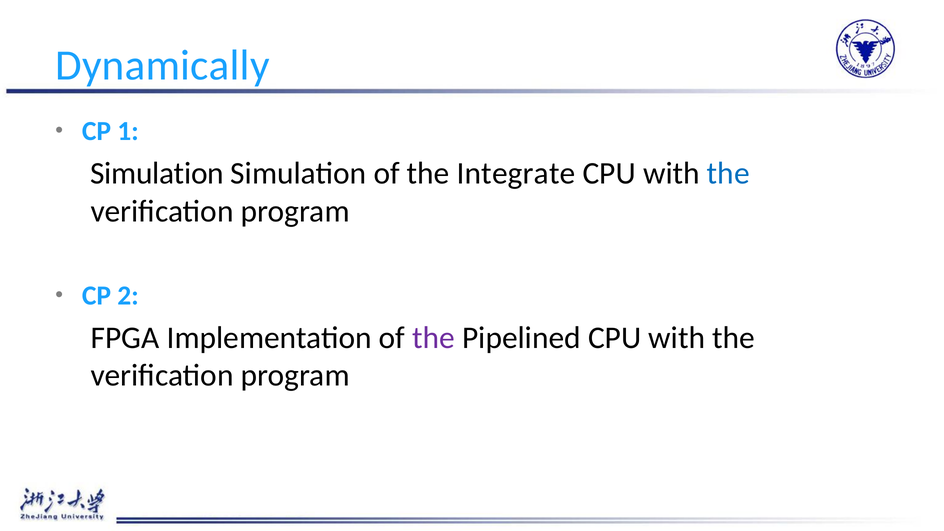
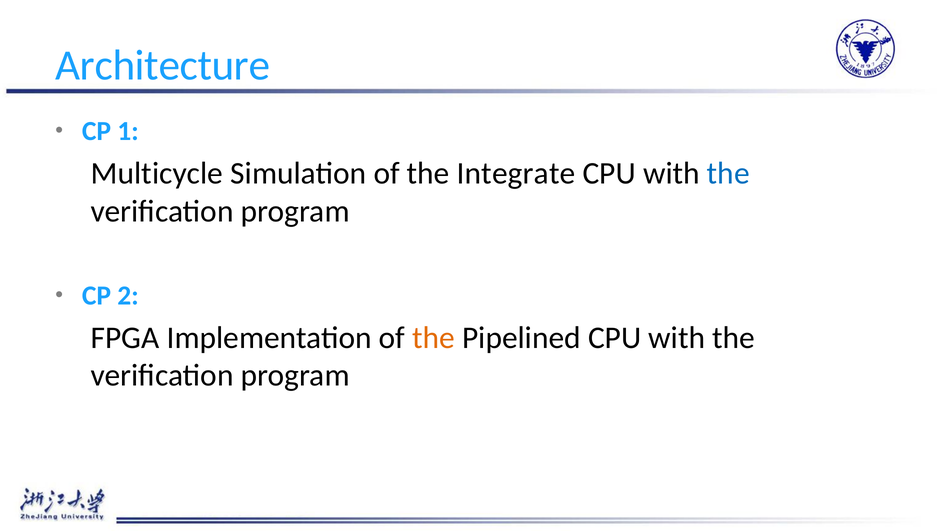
Dynamically: Dynamically -> Architecture
Simulation at (157, 173): Simulation -> Multicycle
the at (434, 338) colour: purple -> orange
